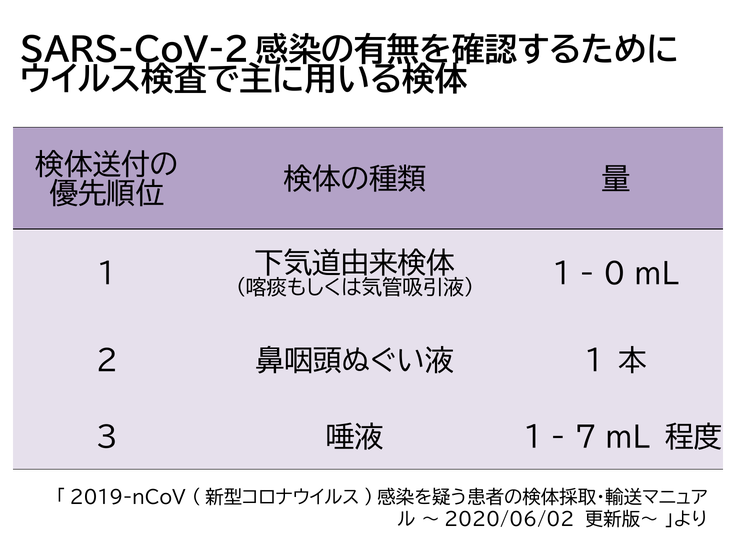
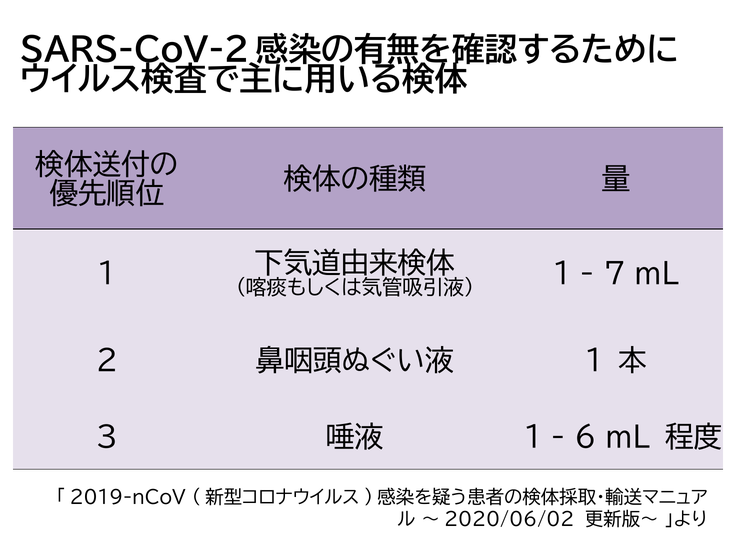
0: 0 -> 7
7: 7 -> 6
